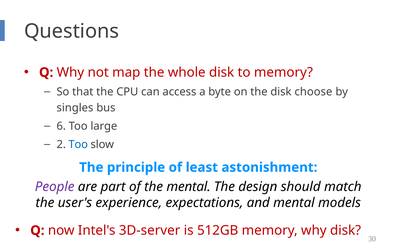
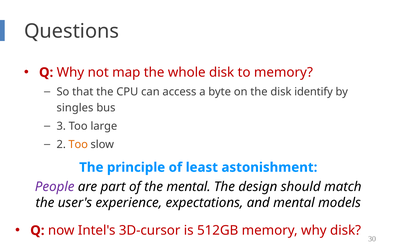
choose: choose -> identify
6: 6 -> 3
Too at (78, 144) colour: blue -> orange
3D-server: 3D-server -> 3D-cursor
